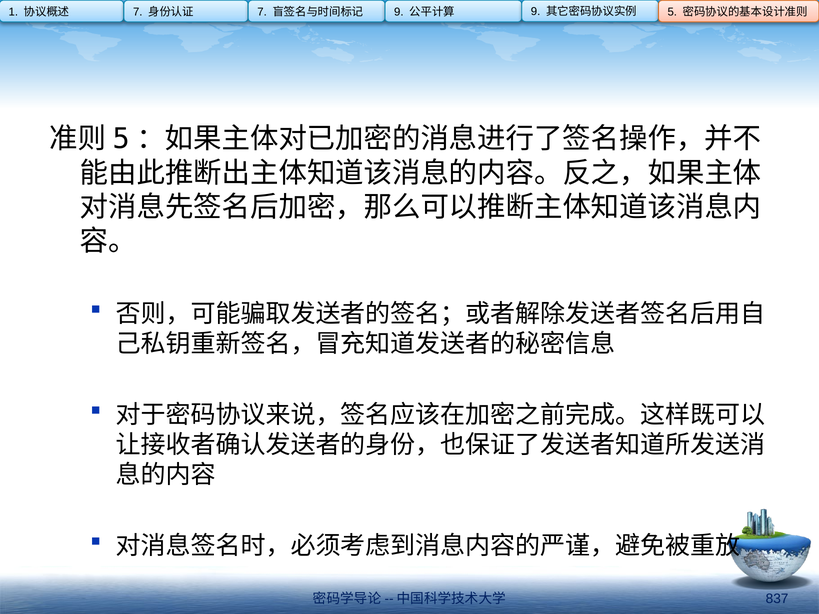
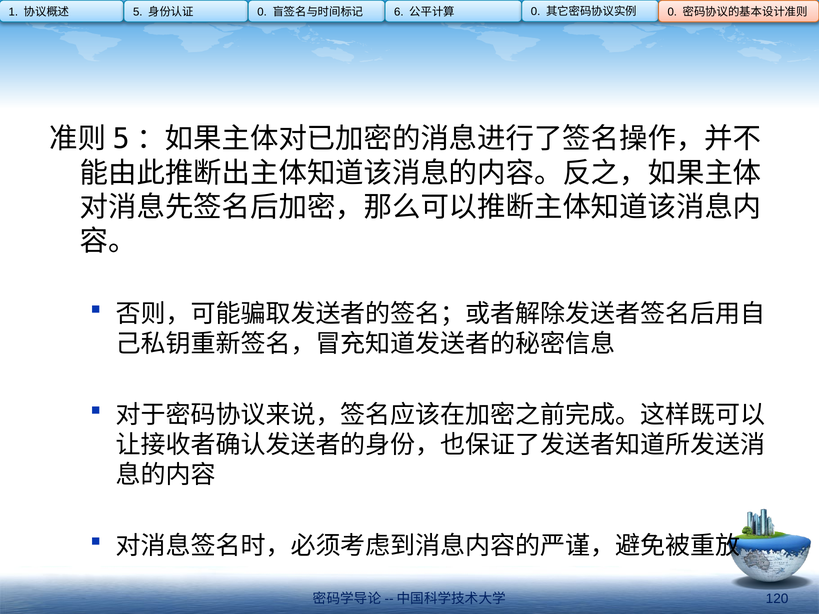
7 at (138, 12): 7 -> 5
7 at (262, 12): 7 -> 0
9 at (399, 12): 9 -> 6
9 at (536, 12): 9 -> 0
5 at (672, 12): 5 -> 0
837: 837 -> 120
